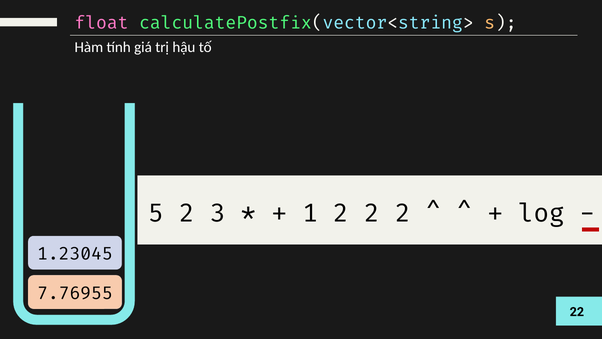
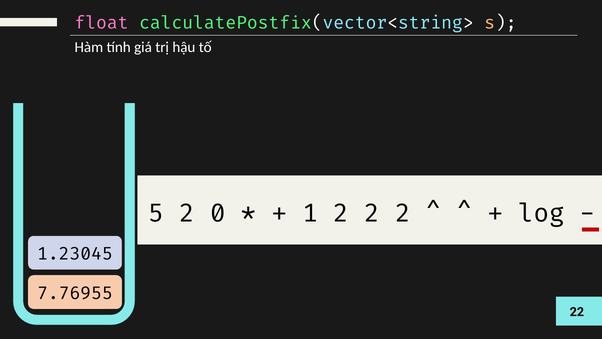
3: 3 -> 0
